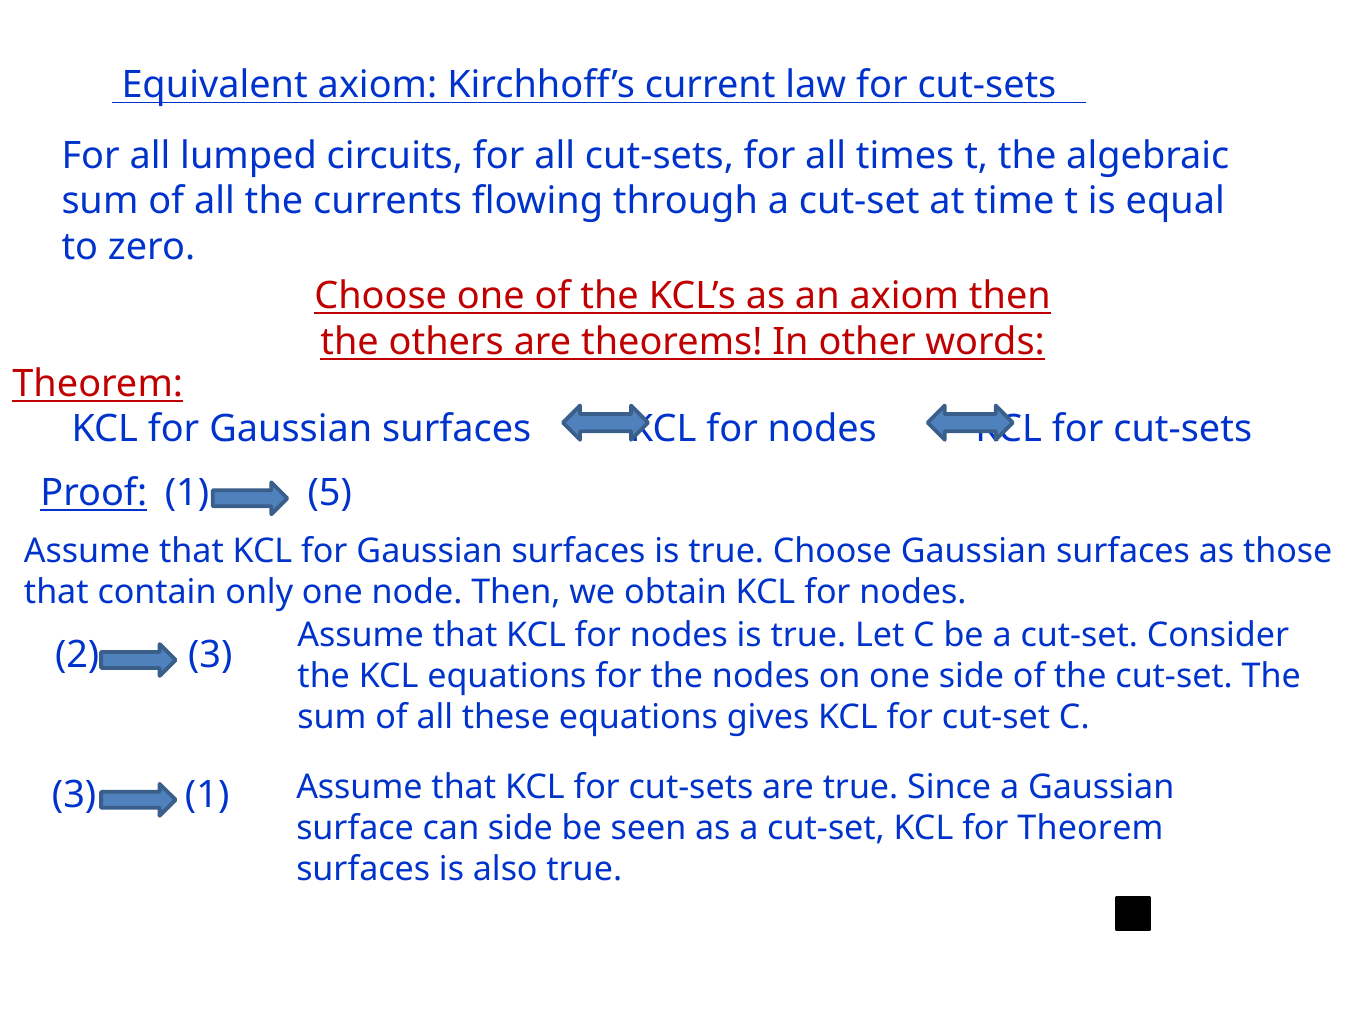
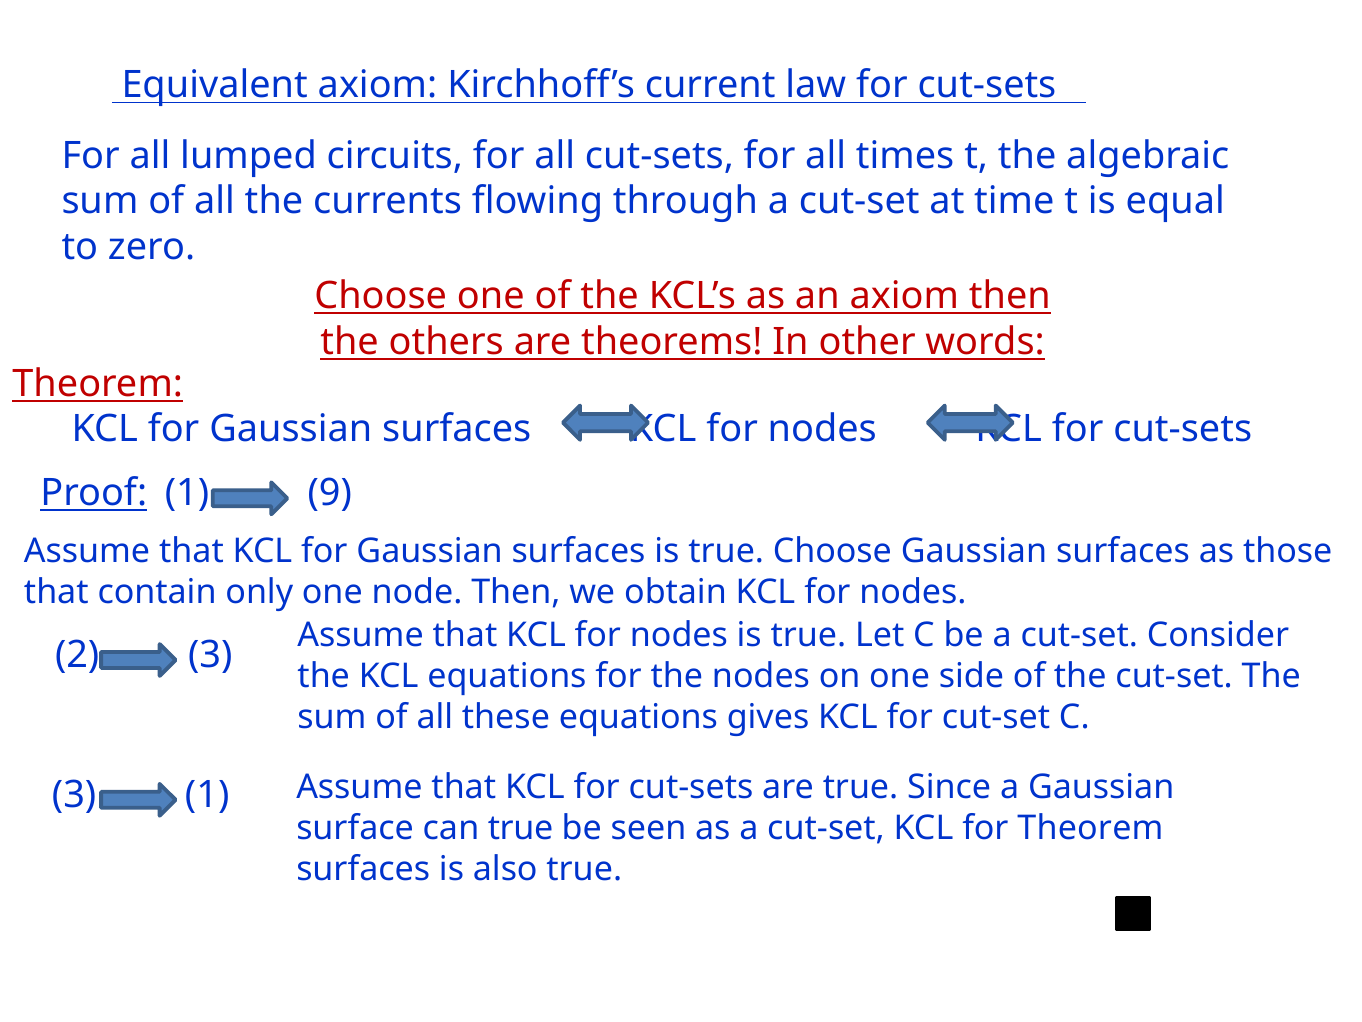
5: 5 -> 9
can side: side -> true
